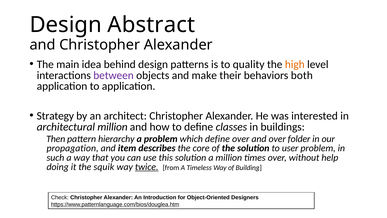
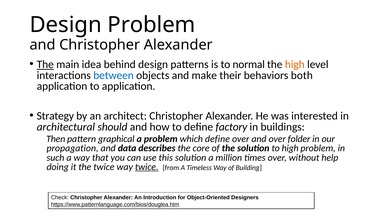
Design Abstract: Abstract -> Problem
The at (45, 64) underline: none -> present
quality: quality -> normal
between colour: purple -> blue
architectural million: million -> should
classes: classes -> factory
hierarchy: hierarchy -> graphical
item: item -> data
to user: user -> high
the squik: squik -> twice
